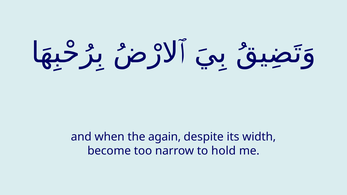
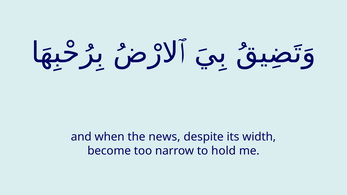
again: again -> news
